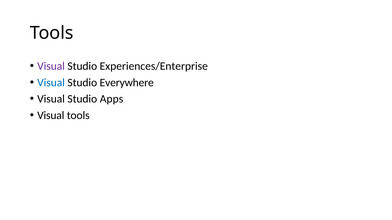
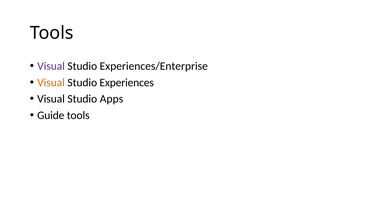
Visual at (51, 83) colour: blue -> orange
Everywhere: Everywhere -> Experiences
Visual at (51, 116): Visual -> Guide
